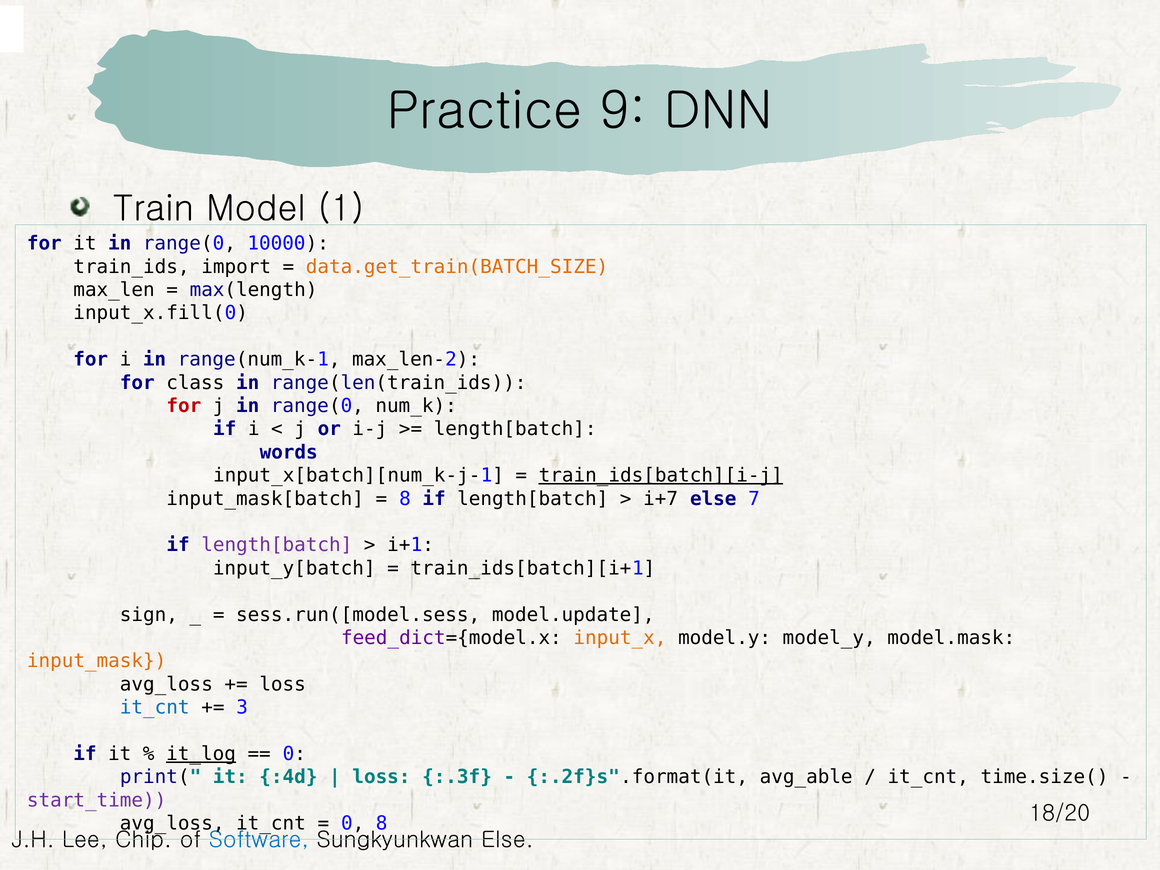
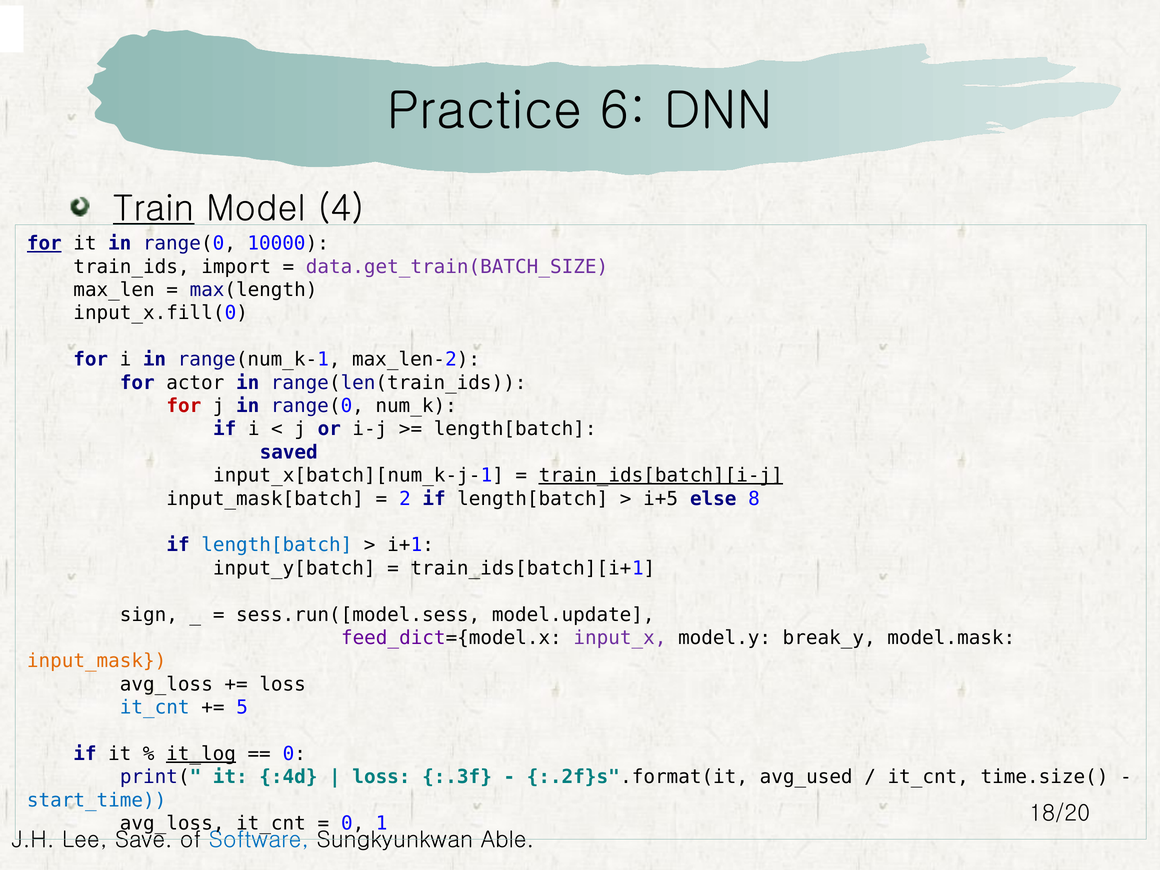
9: 9 -> 6
Train underline: none -> present
1: 1 -> 4
for at (44, 243) underline: none -> present
data.get_train(BATCH_SIZE colour: orange -> purple
class: class -> actor
words: words -> saved
8 at (405, 499): 8 -> 2
i+7: i+7 -> i+5
7: 7 -> 8
length[batch at (277, 545) colour: purple -> blue
input_x colour: orange -> purple
model_y: model_y -> break_y
3: 3 -> 5
avg_able: avg_able -> avg_used
start_time colour: purple -> blue
0 8: 8 -> 1
Chip: Chip -> Save
Sungkyunkwan Else: Else -> Able
